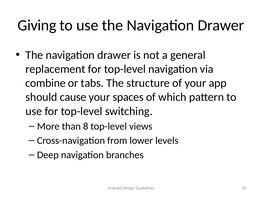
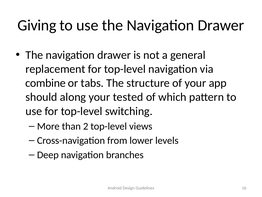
cause: cause -> along
spaces: spaces -> tested
8: 8 -> 2
